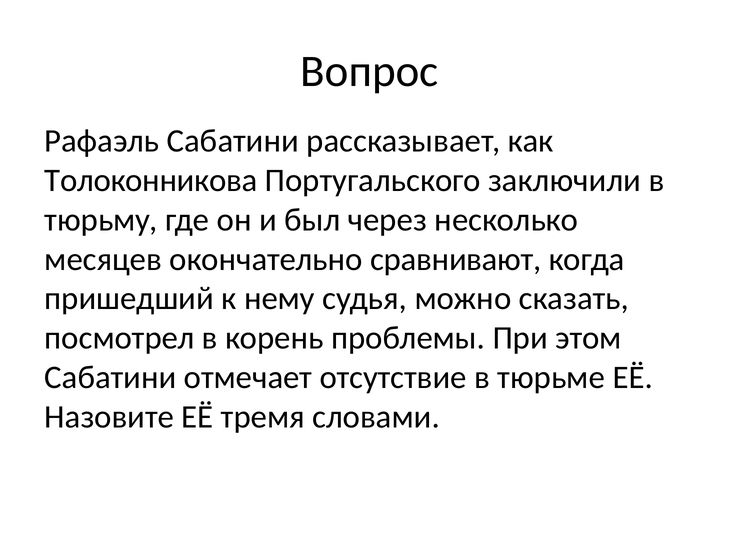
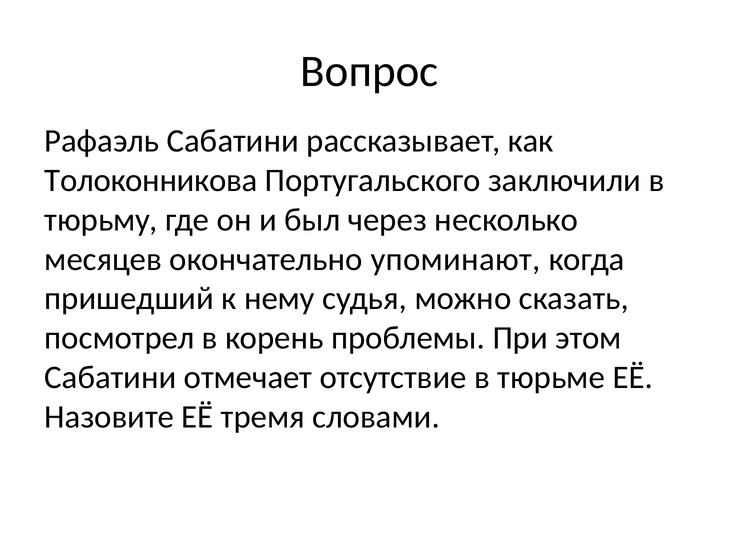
сравнивают: сравнивают -> упоминают
